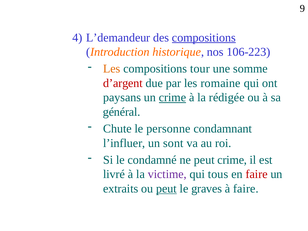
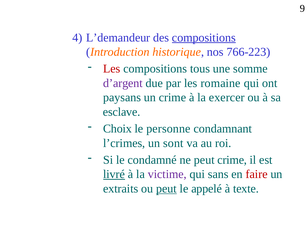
106-223: 106-223 -> 766-223
Les at (112, 69) colour: orange -> red
tour: tour -> tous
d’argent colour: red -> purple
crime at (172, 98) underline: present -> none
rédigée: rédigée -> exercer
général: général -> esclave
Chute: Chute -> Choix
l’influer: l’influer -> l’crimes
livré underline: none -> present
tous: tous -> sans
graves: graves -> appelé
à faire: faire -> texte
